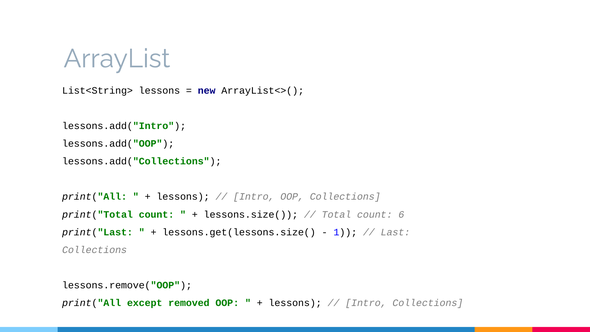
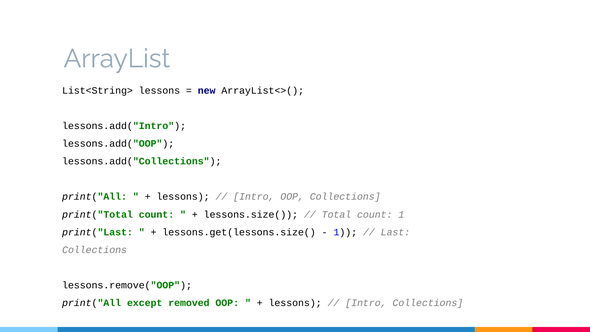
count 6: 6 -> 1
